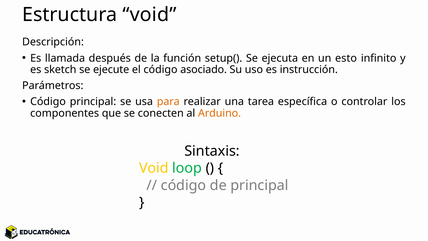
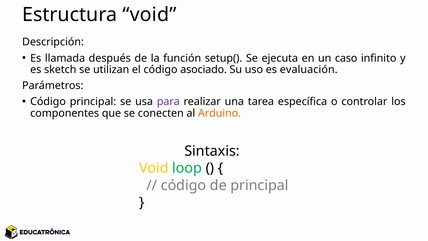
esto: esto -> caso
ejecute: ejecute -> utilizan
instrucción: instrucción -> evaluación
para colour: orange -> purple
